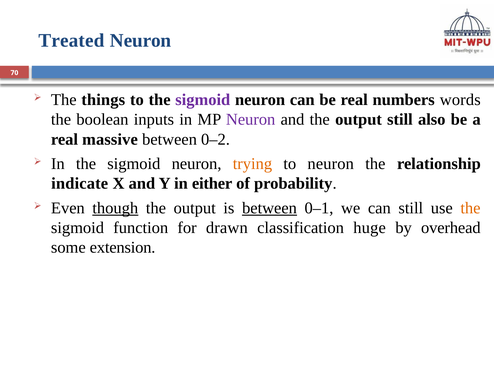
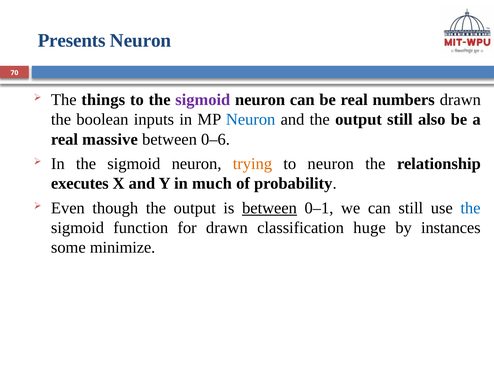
Treated: Treated -> Presents
numbers words: words -> drawn
Neuron at (251, 120) colour: purple -> blue
0–2: 0–2 -> 0–6
indicate: indicate -> executes
either: either -> much
though underline: present -> none
the at (470, 208) colour: orange -> blue
overhead: overhead -> instances
extension: extension -> minimize
